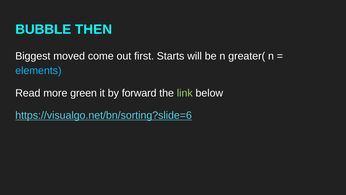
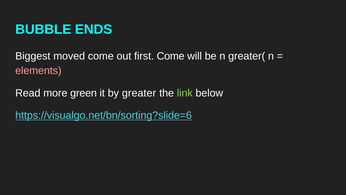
THEN: THEN -> ENDS
first Starts: Starts -> Come
elements colour: light blue -> pink
forward: forward -> greater
